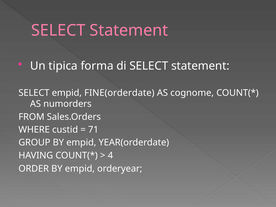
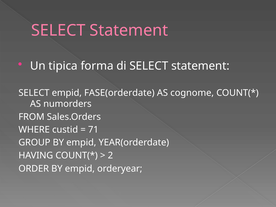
FINE(orderdate: FINE(orderdate -> FASE(orderdate
4: 4 -> 2
